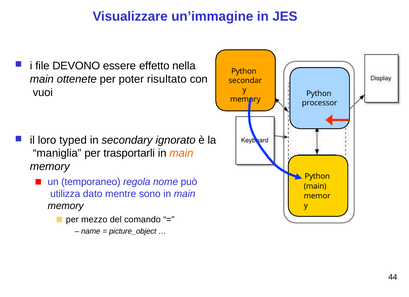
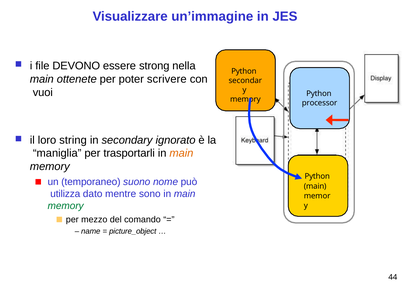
effetto: effetto -> strong
risultato: risultato -> scrivere
typed: typed -> string
regola: regola -> suono
memory at (66, 206) colour: black -> green
